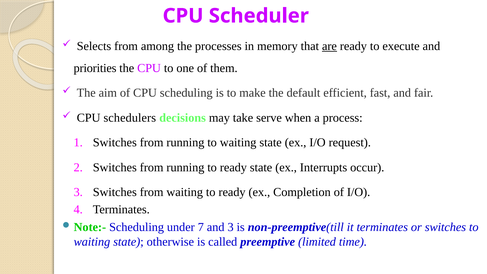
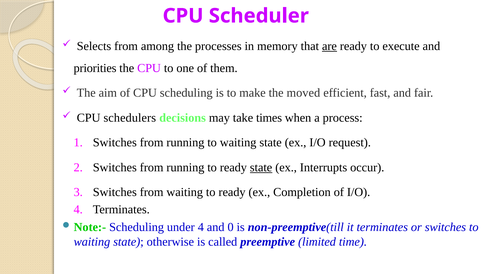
default: default -> moved
serve: serve -> times
state at (261, 167) underline: none -> present
under 7: 7 -> 4
and 3: 3 -> 0
